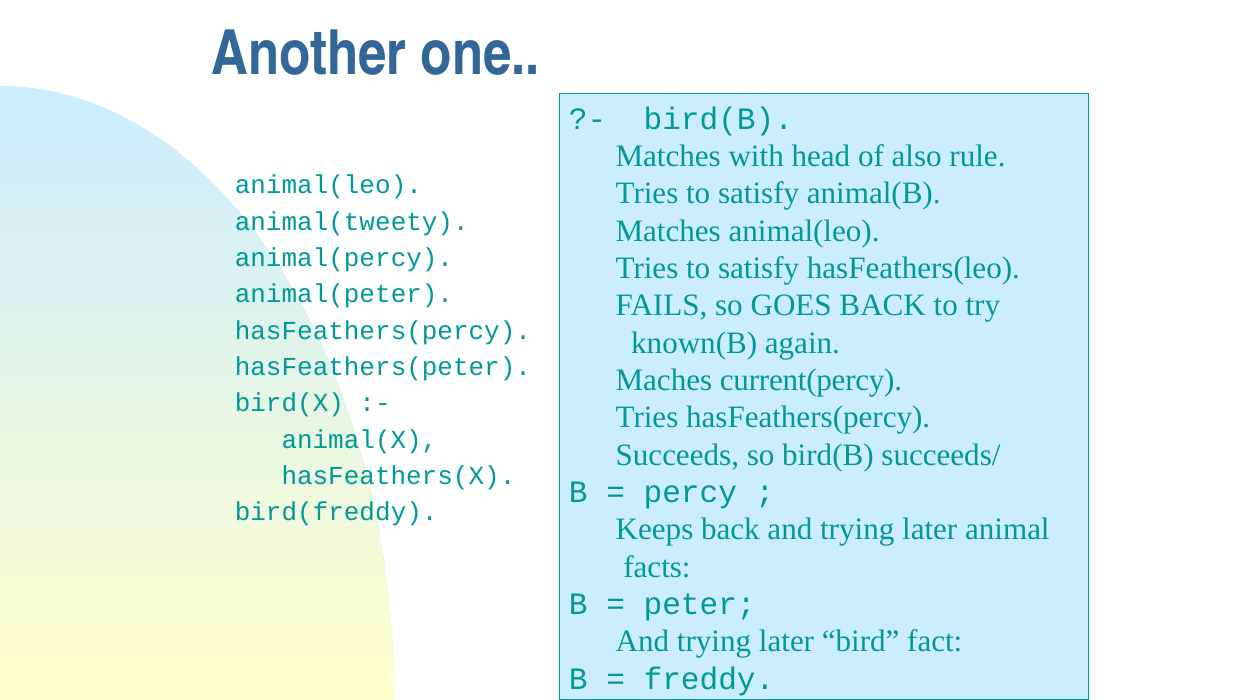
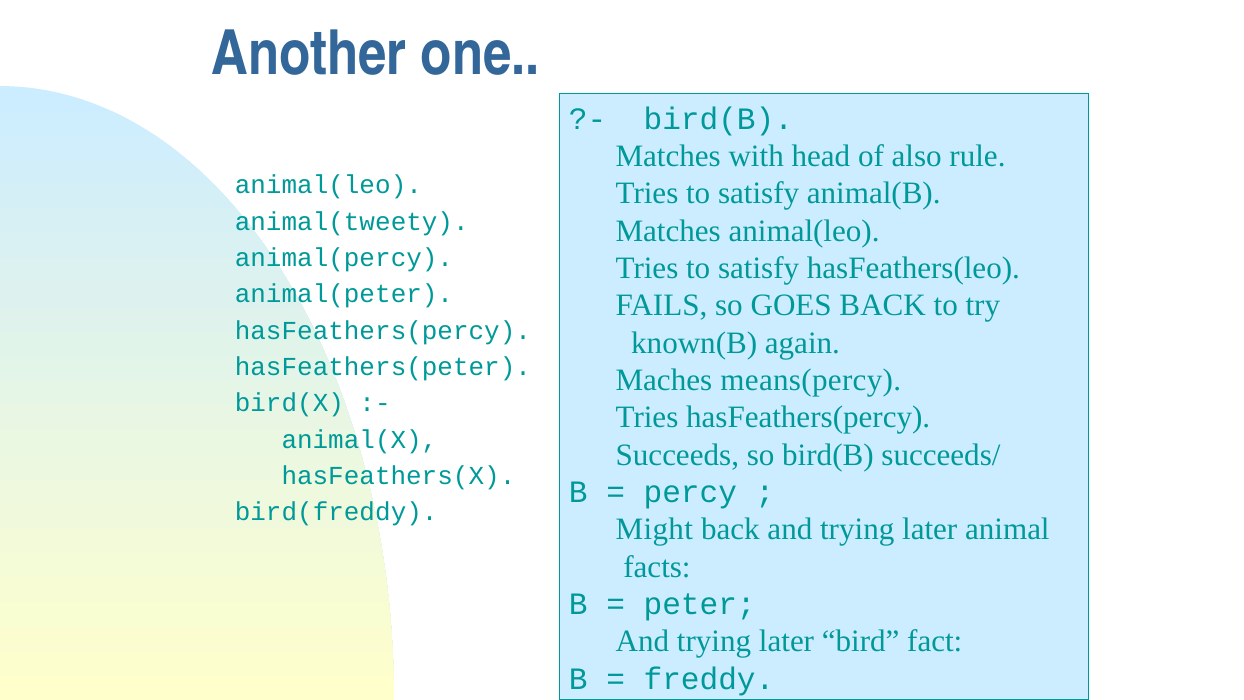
current(percy: current(percy -> means(percy
Keeps: Keeps -> Might
